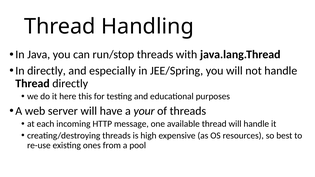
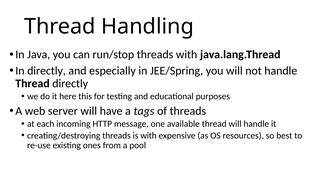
your: your -> tags
is high: high -> with
